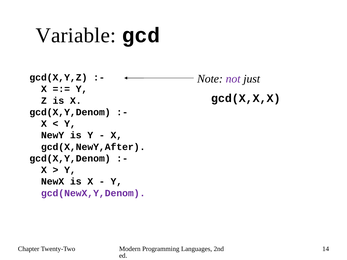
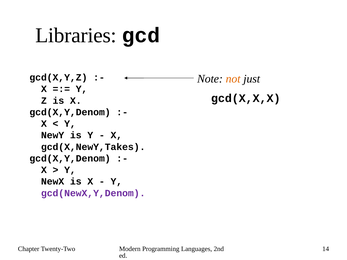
Variable: Variable -> Libraries
not colour: purple -> orange
gcd(X,NewY,After: gcd(X,NewY,After -> gcd(X,NewY,Takes
